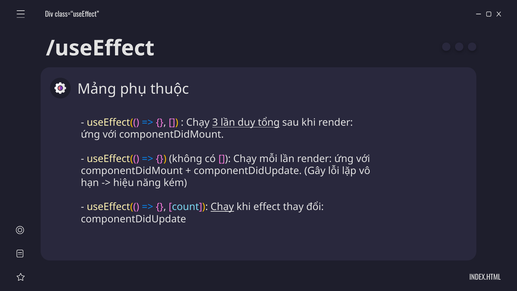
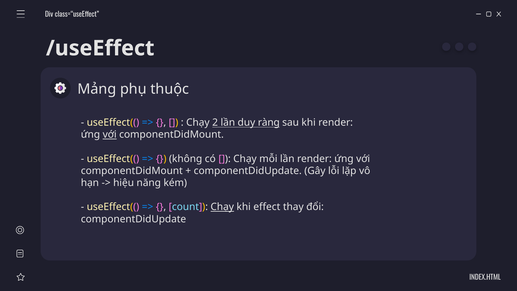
3: 3 -> 2
tổng: tổng -> ràng
với at (110, 134) underline: none -> present
